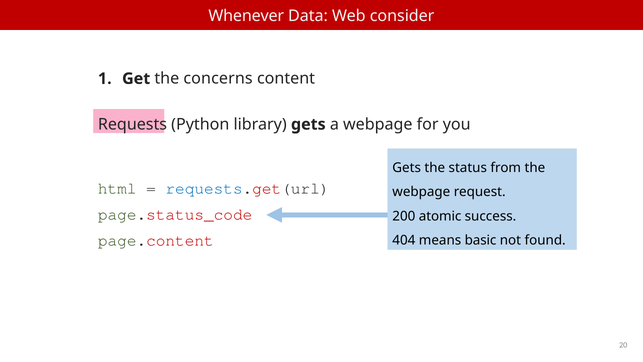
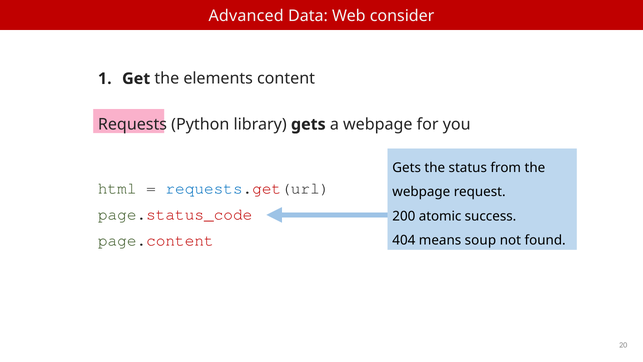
Whenever: Whenever -> Advanced
concerns: concerns -> elements
basic: basic -> soup
